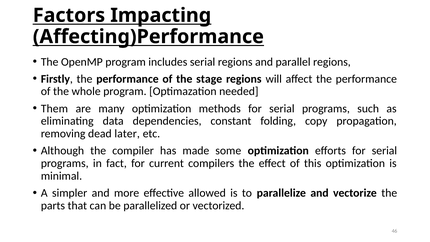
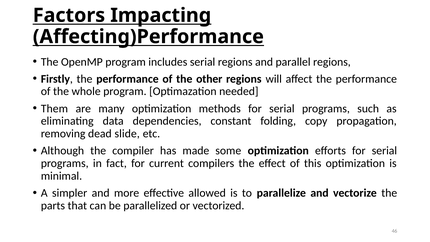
stage: stage -> other
later: later -> slide
